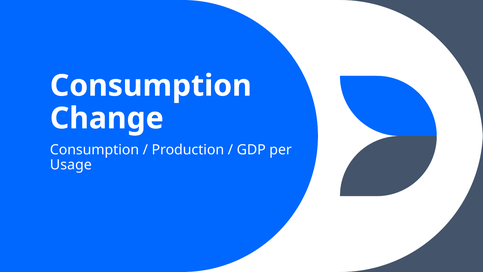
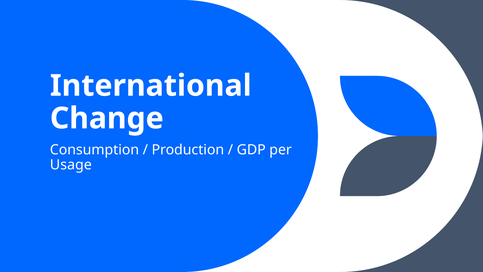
Consumption at (151, 86): Consumption -> International
